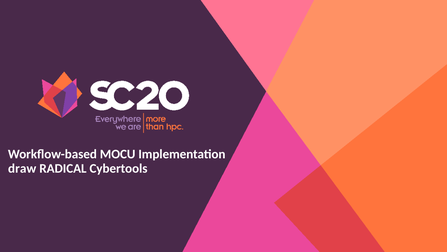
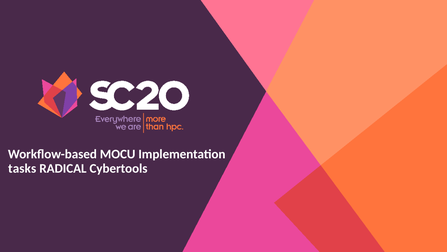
draw: draw -> tasks
